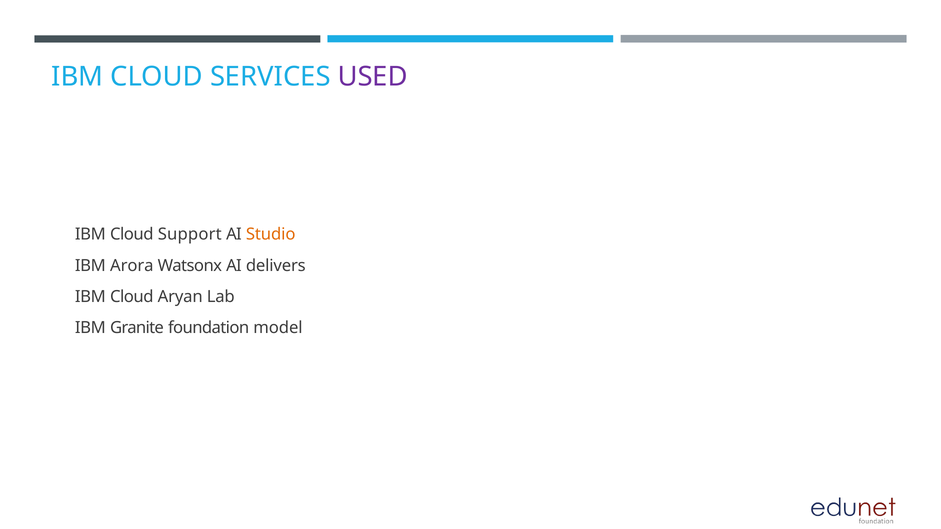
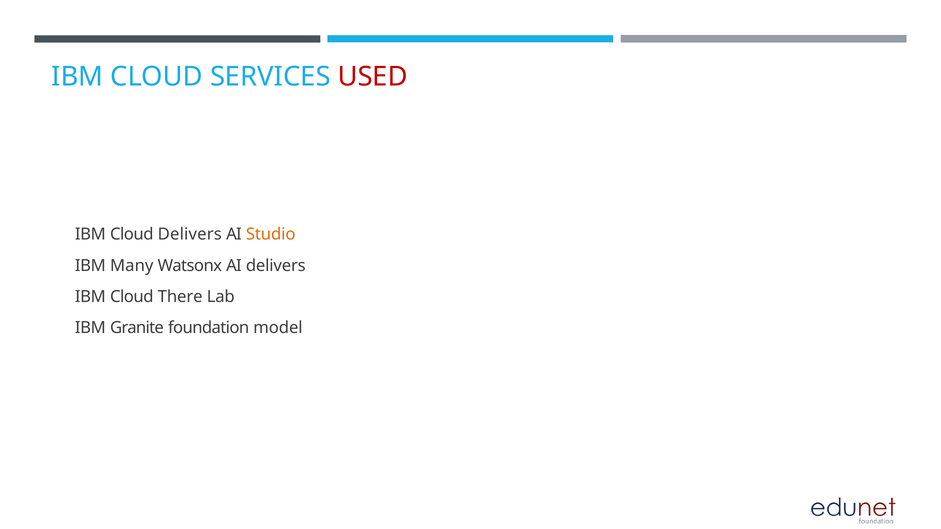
USED colour: purple -> red
Cloud Support: Support -> Delivers
Arora: Arora -> Many
Aryan: Aryan -> There
